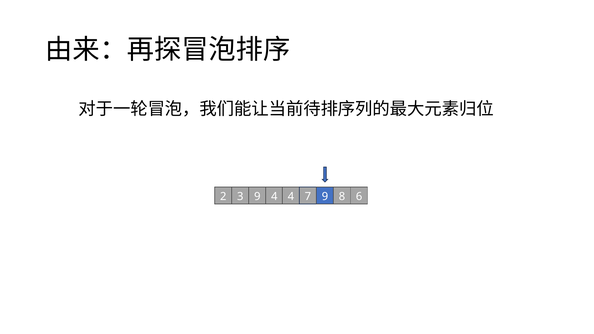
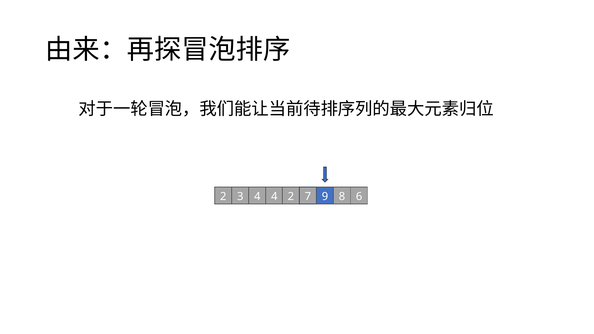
3 9: 9 -> 4
4 4: 4 -> 2
